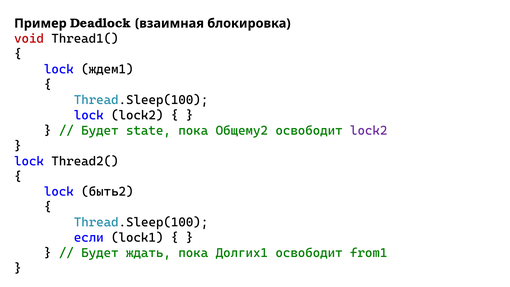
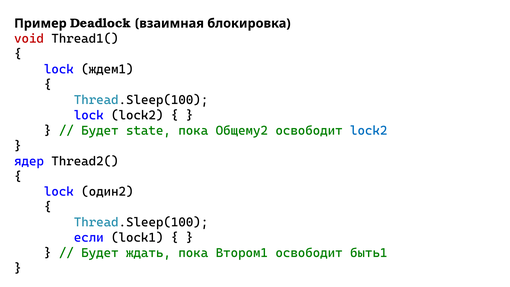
lock2 at (369, 130) colour: purple -> blue
lock at (29, 161): lock -> ядер
быть2: быть2 -> один2
Долгих1: Долгих1 -> Втором1
from1: from1 -> быть1
